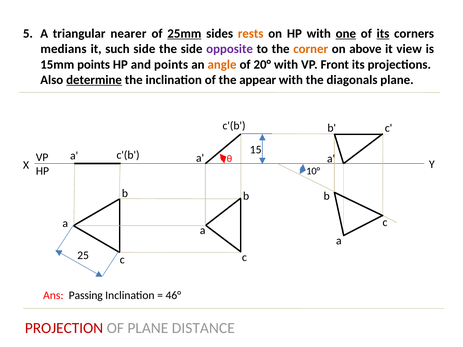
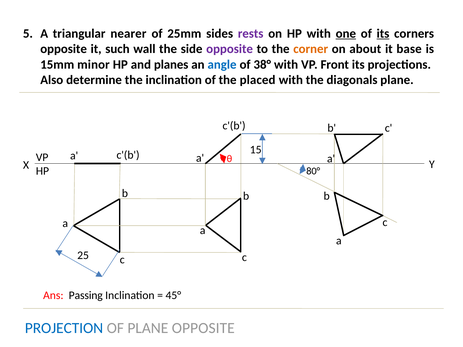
25mm underline: present -> none
rests colour: orange -> purple
medians at (64, 49): medians -> opposite
such side: side -> wall
above: above -> about
view: view -> base
15mm points: points -> minor
and points: points -> planes
angle colour: orange -> blue
20°: 20° -> 38°
determine underline: present -> none
appear: appear -> placed
10°: 10° -> 80°
46°: 46° -> 45°
PROJECTION colour: red -> blue
PLANE DISTANCE: DISTANCE -> OPPOSITE
